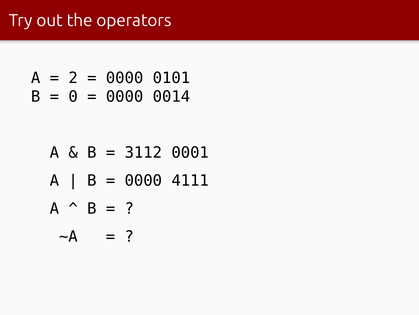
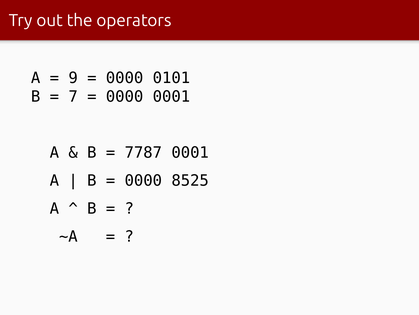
2: 2 -> 9
0: 0 -> 7
0000 0014: 0014 -> 0001
3112: 3112 -> 7787
4111: 4111 -> 8525
